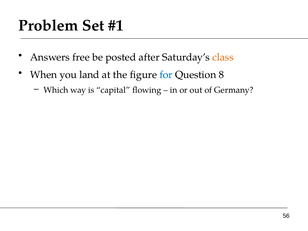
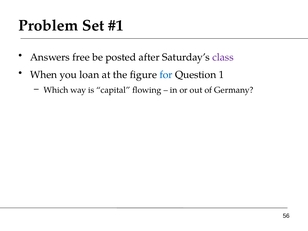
class colour: orange -> purple
land: land -> loan
8: 8 -> 1
